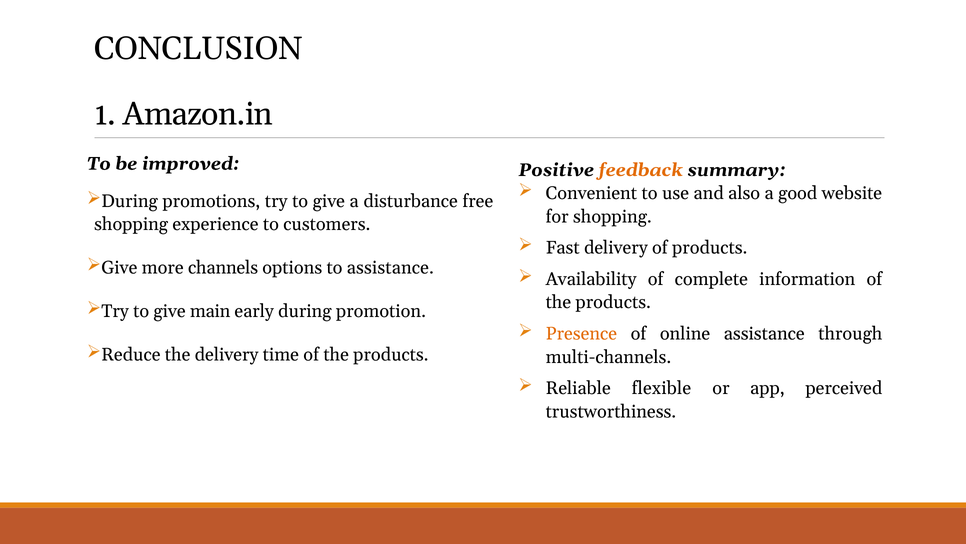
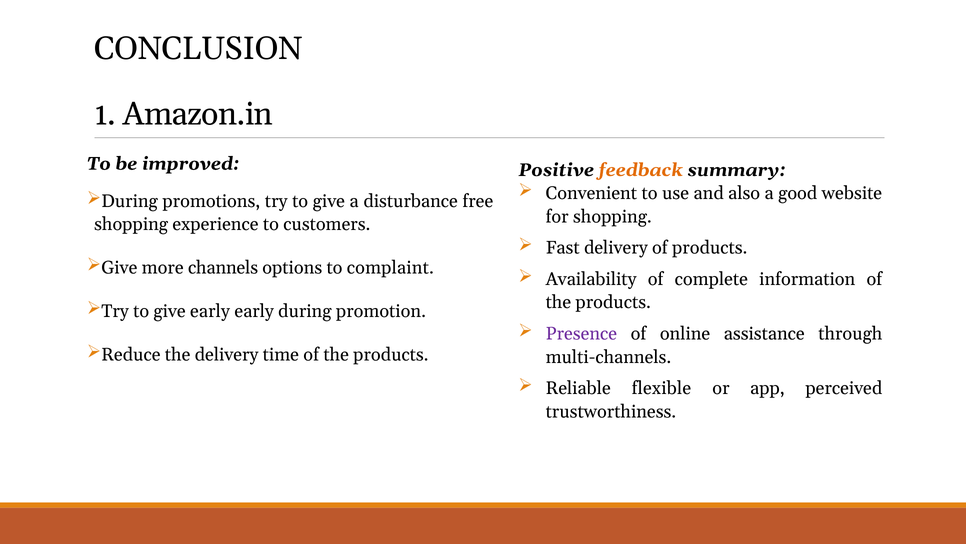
to assistance: assistance -> complaint
give main: main -> early
Presence colour: orange -> purple
